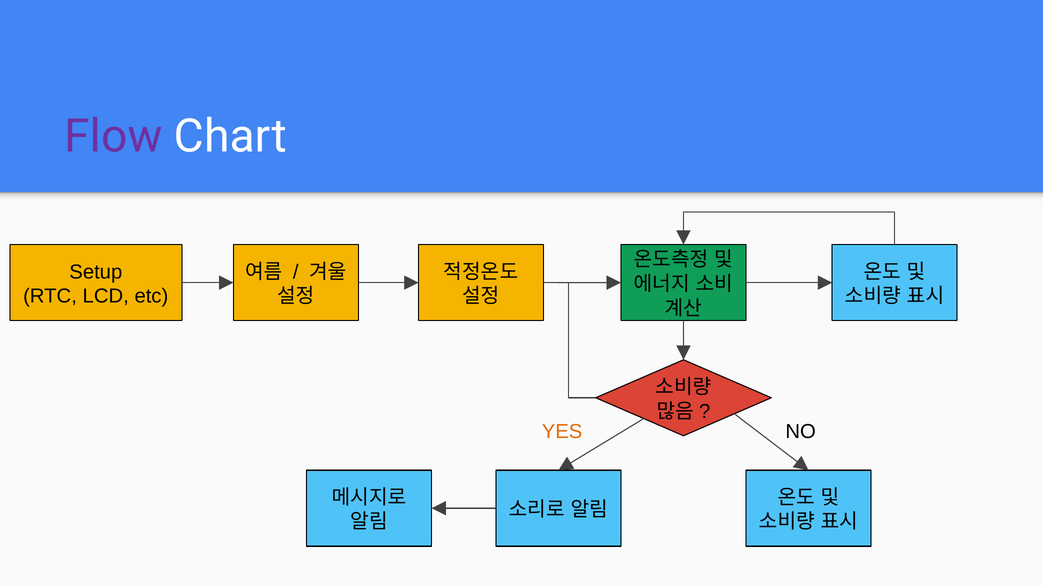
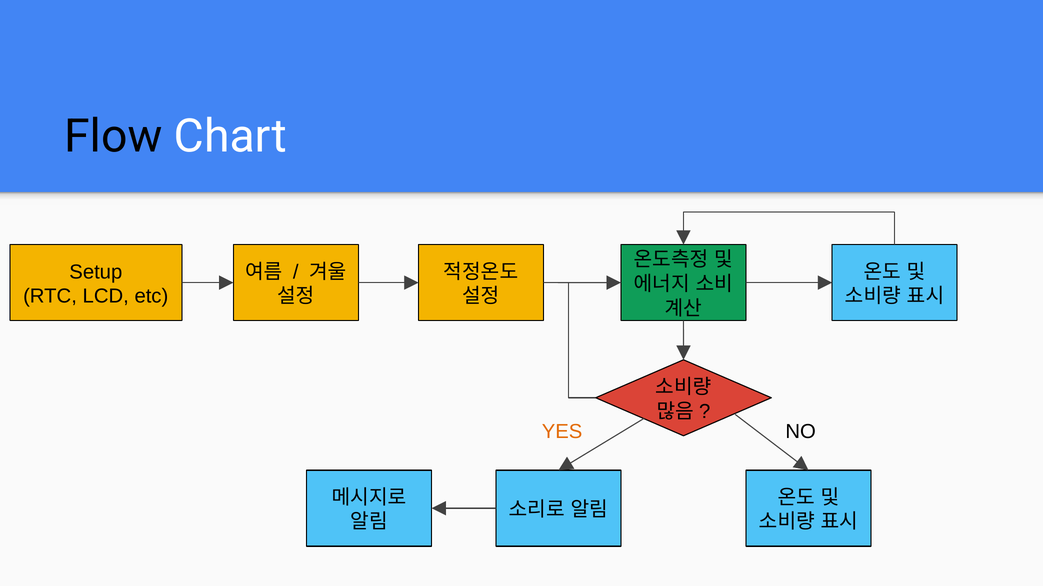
Flow colour: purple -> black
